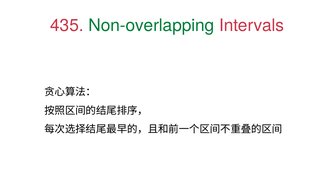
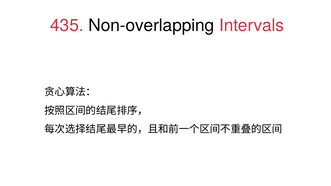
Non-overlapping colour: green -> black
